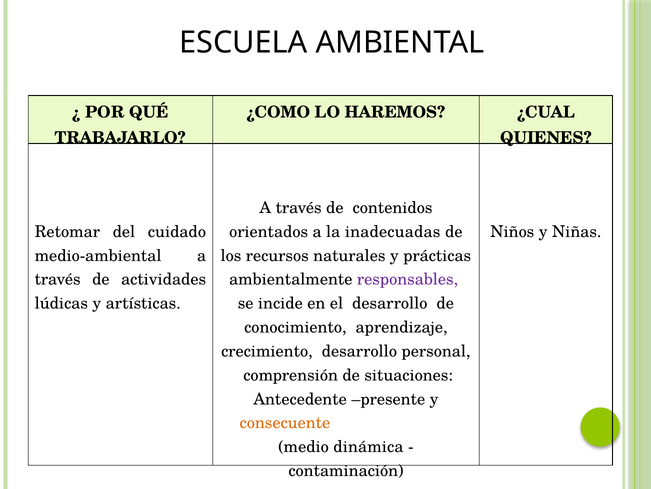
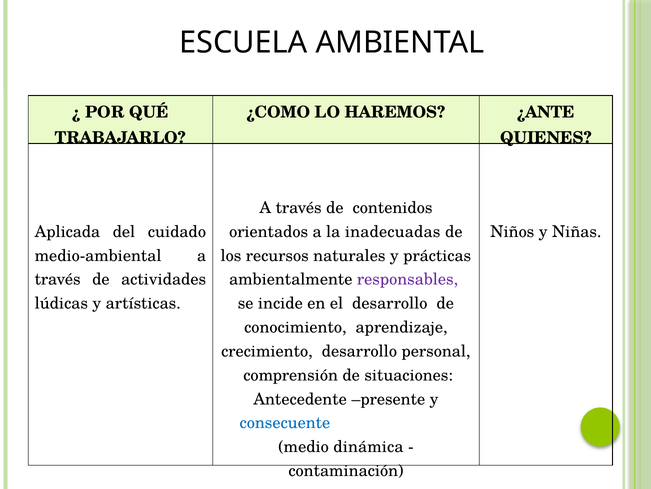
¿CUAL: ¿CUAL -> ¿ANTE
Retomar: Retomar -> Aplicada
consecuente colour: orange -> blue
